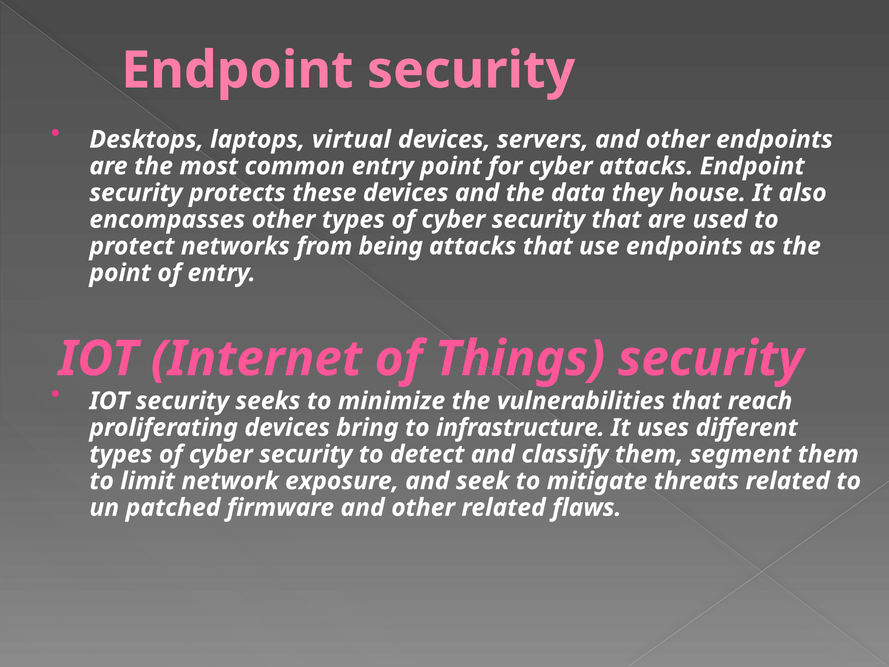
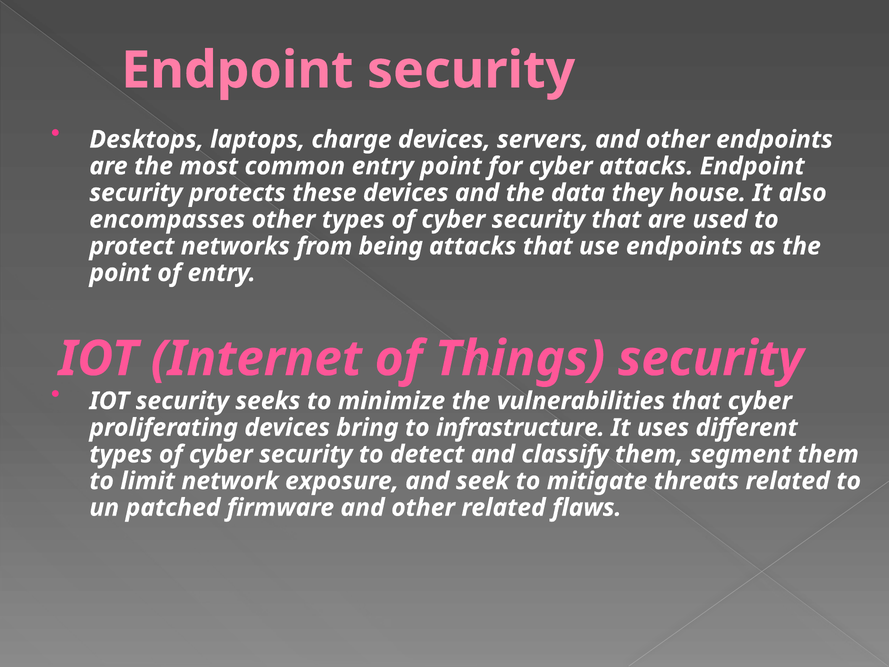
virtual: virtual -> charge
that reach: reach -> cyber
